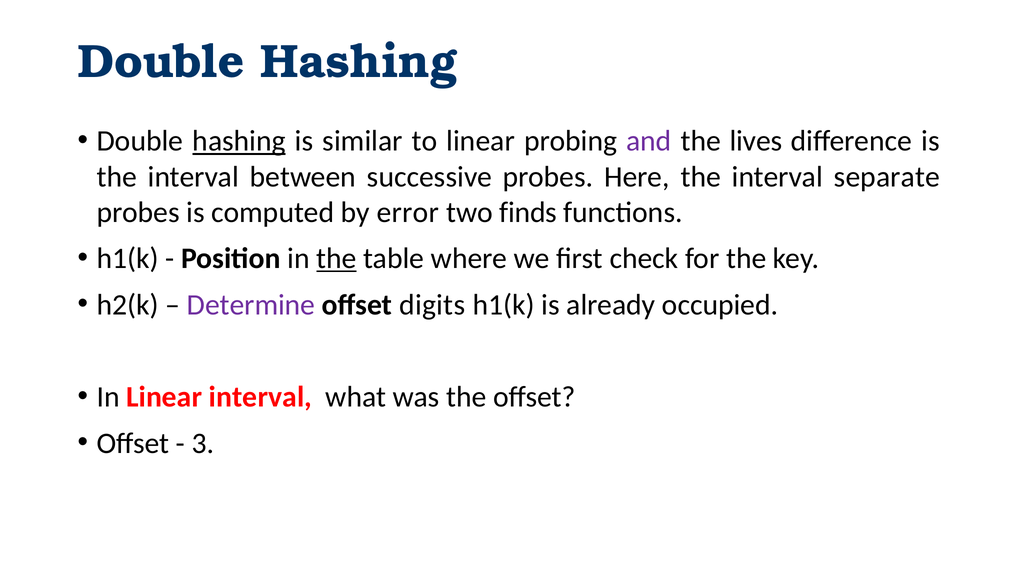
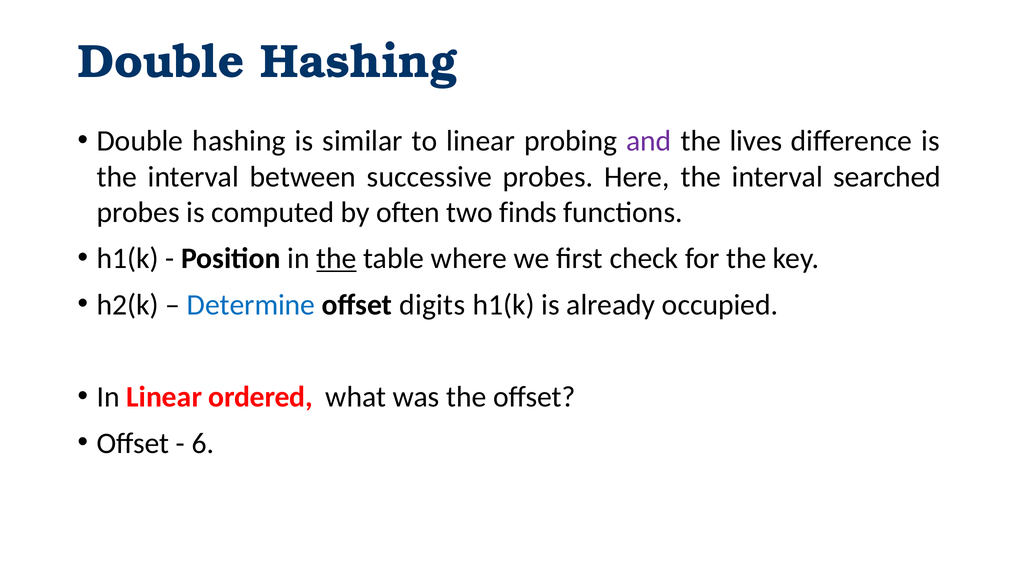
hashing at (239, 141) underline: present -> none
separate: separate -> searched
error: error -> often
Determine colour: purple -> blue
Linear interval: interval -> ordered
3: 3 -> 6
